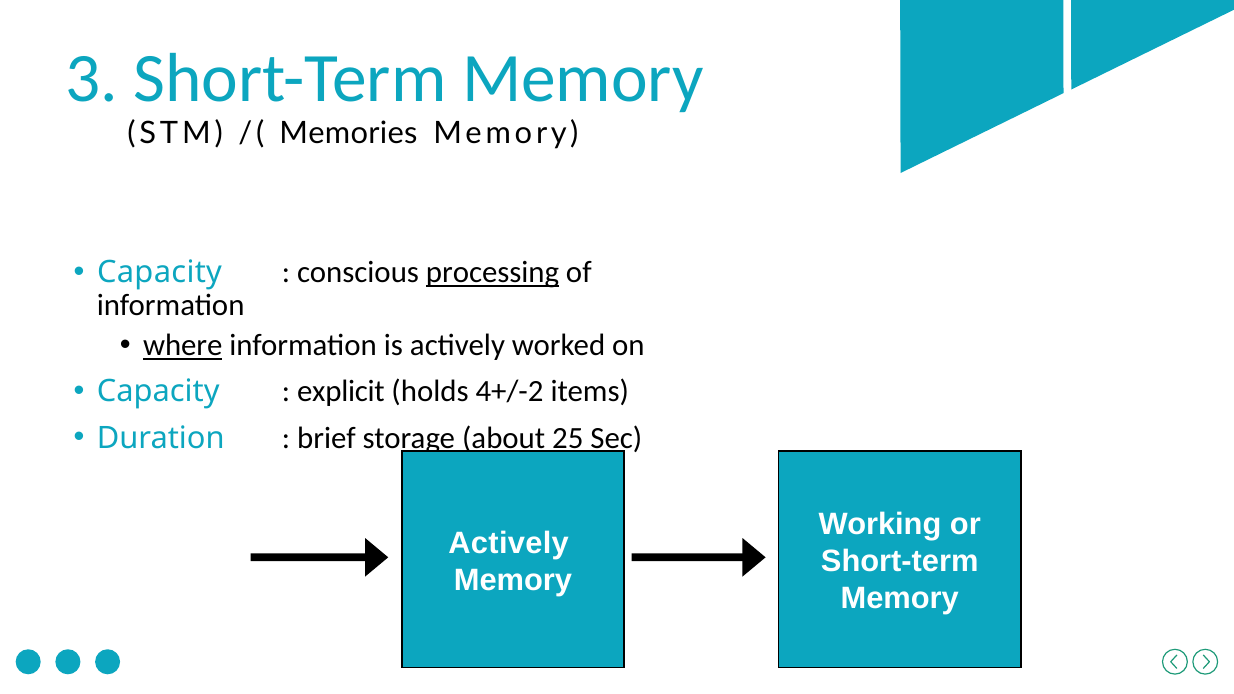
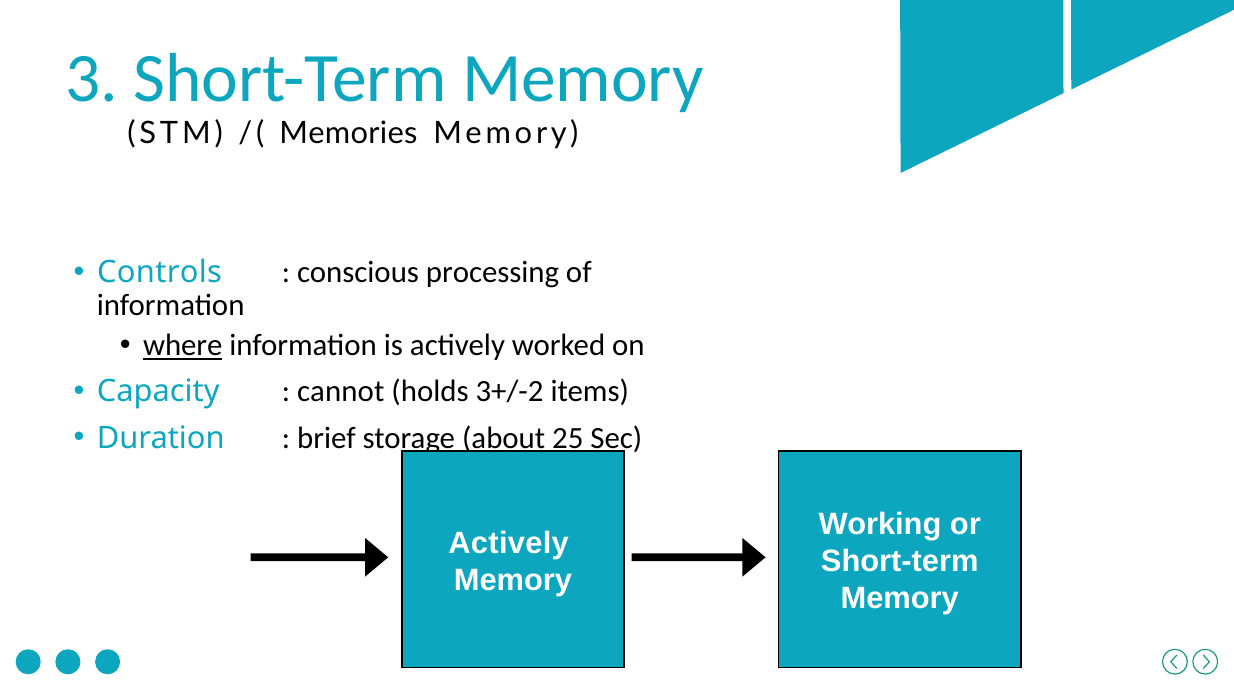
Capacity at (160, 273): Capacity -> Controls
processing underline: present -> none
explicit: explicit -> cannot
4+/-2: 4+/-2 -> 3+/-2
